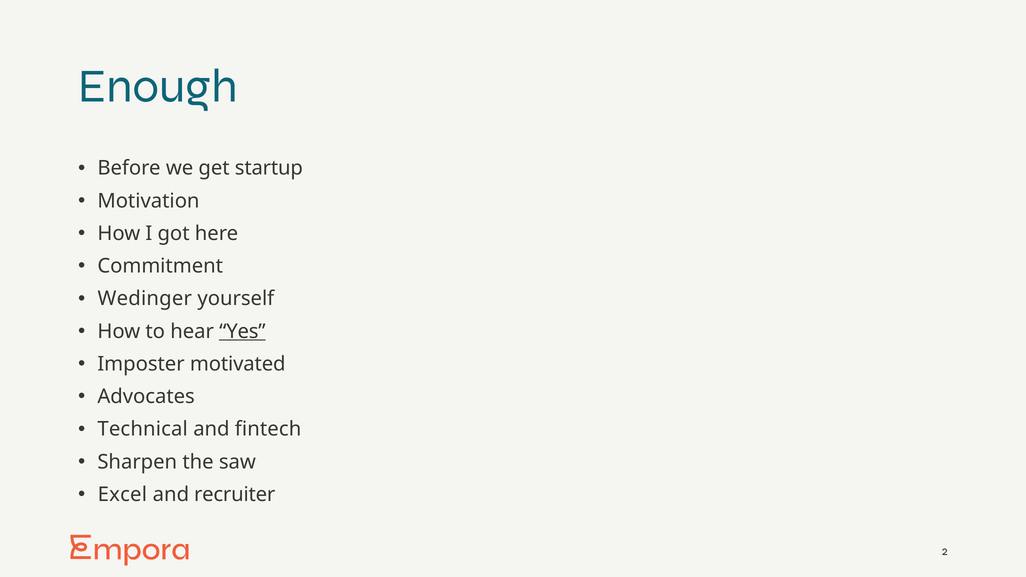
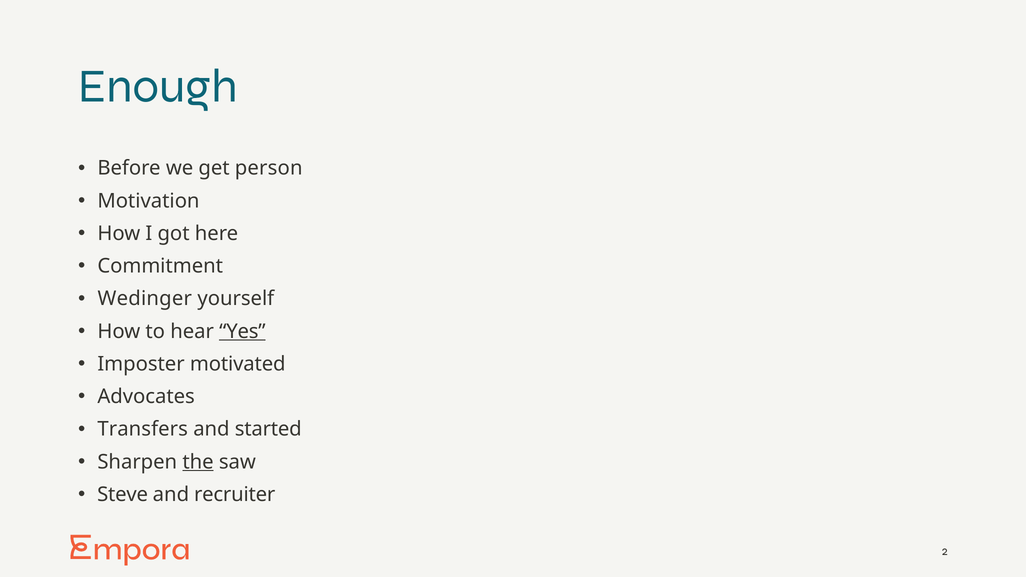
startup: startup -> person
Technical: Technical -> Transfers
fintech: fintech -> started
the underline: none -> present
Excel: Excel -> Steve
